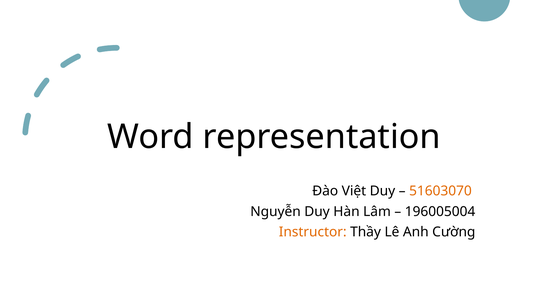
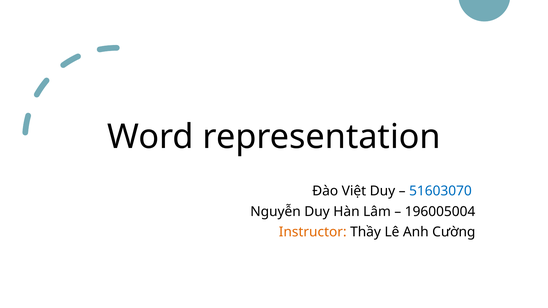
51603070 colour: orange -> blue
